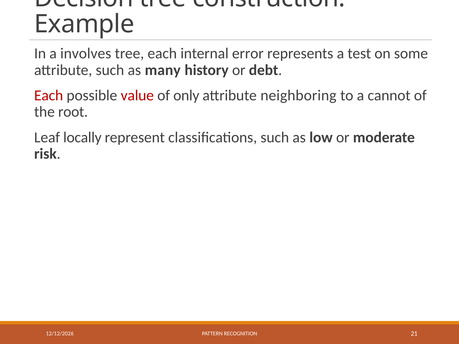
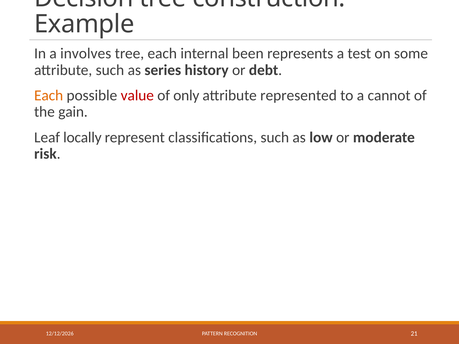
error: error -> been
many: many -> series
Each at (49, 95) colour: red -> orange
neighboring: neighboring -> represented
root: root -> gain
